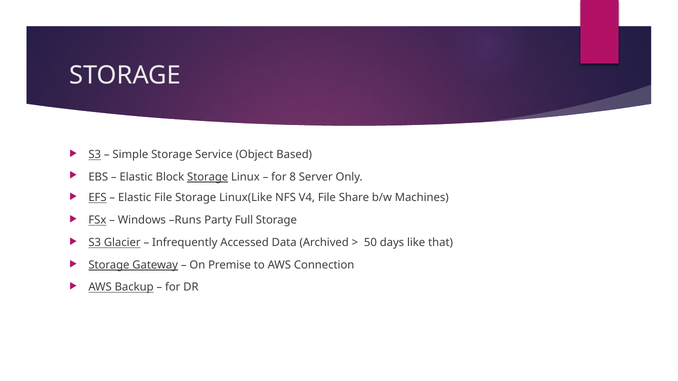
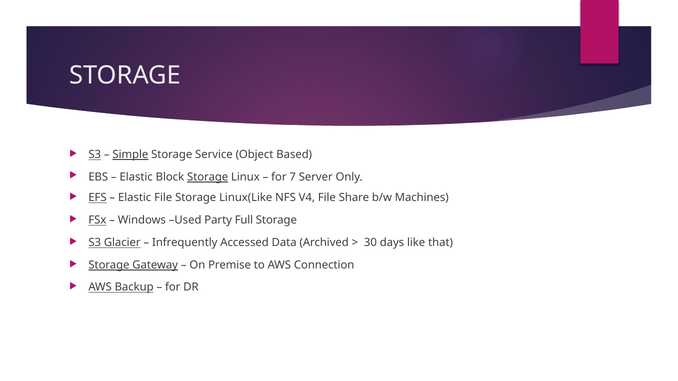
Simple underline: none -> present
8: 8 -> 7
Runs: Runs -> Used
50: 50 -> 30
